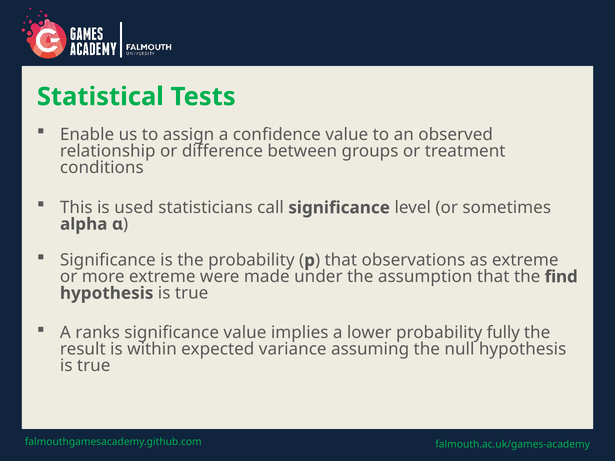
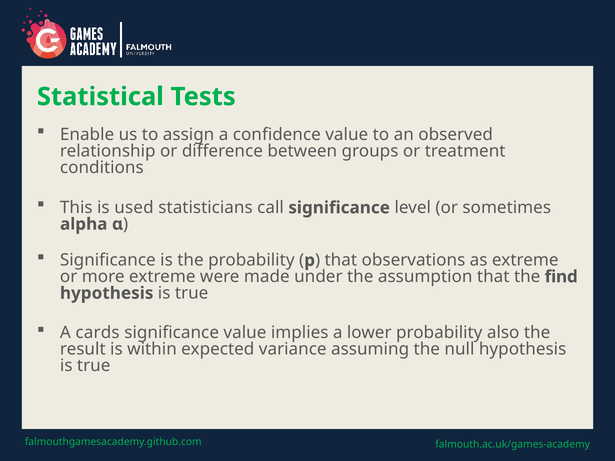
ranks: ranks -> cards
fully: fully -> also
